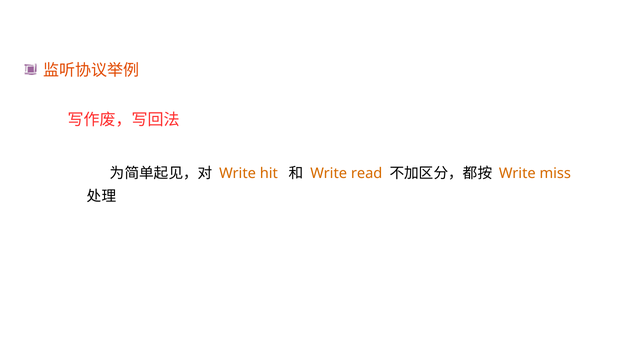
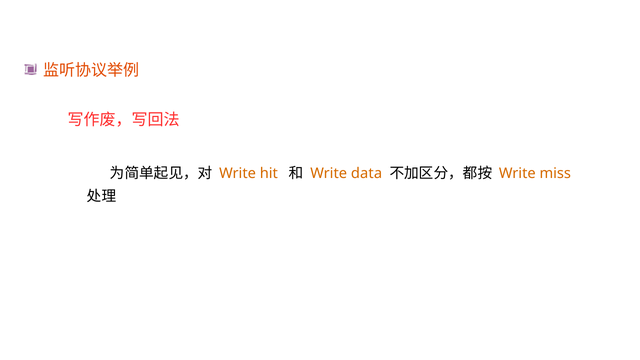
read: read -> data
